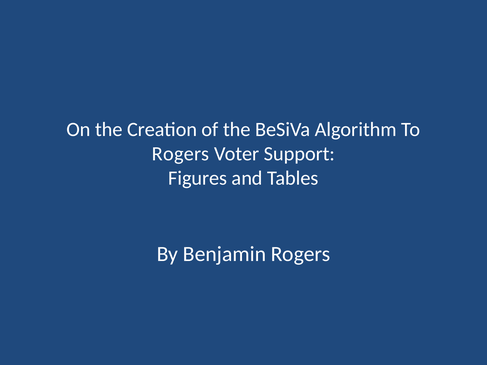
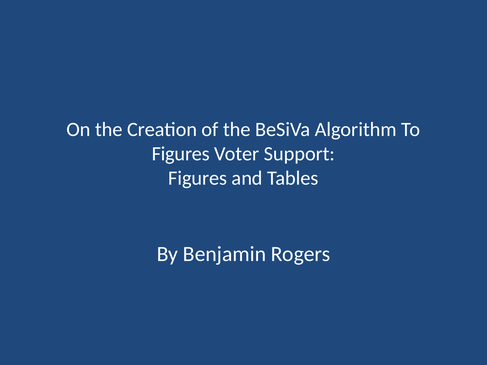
Rogers at (181, 154): Rogers -> Figures
